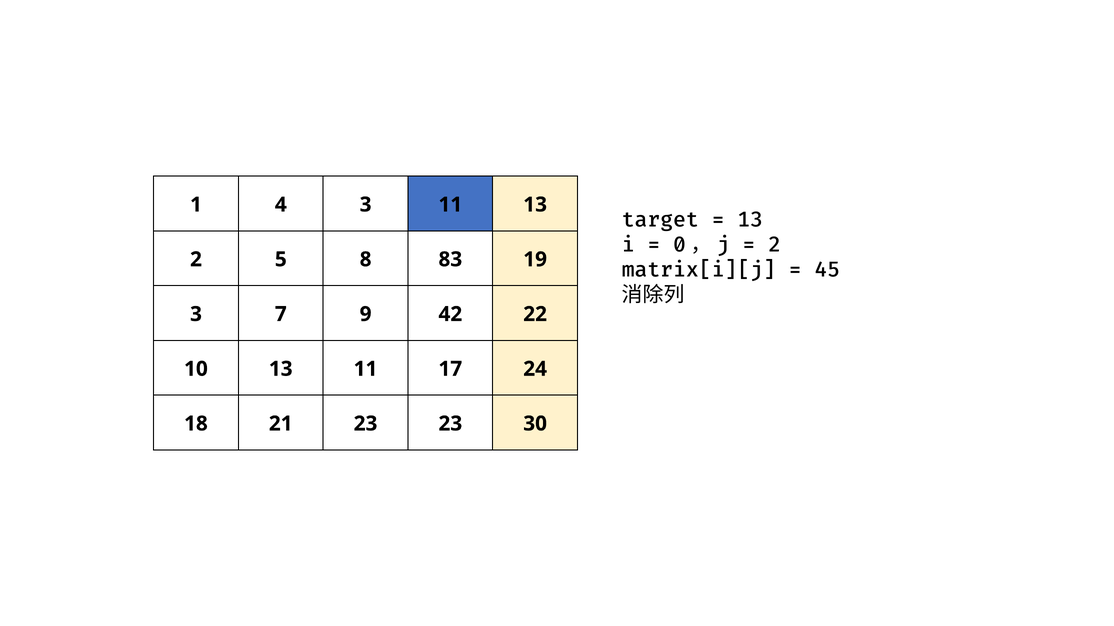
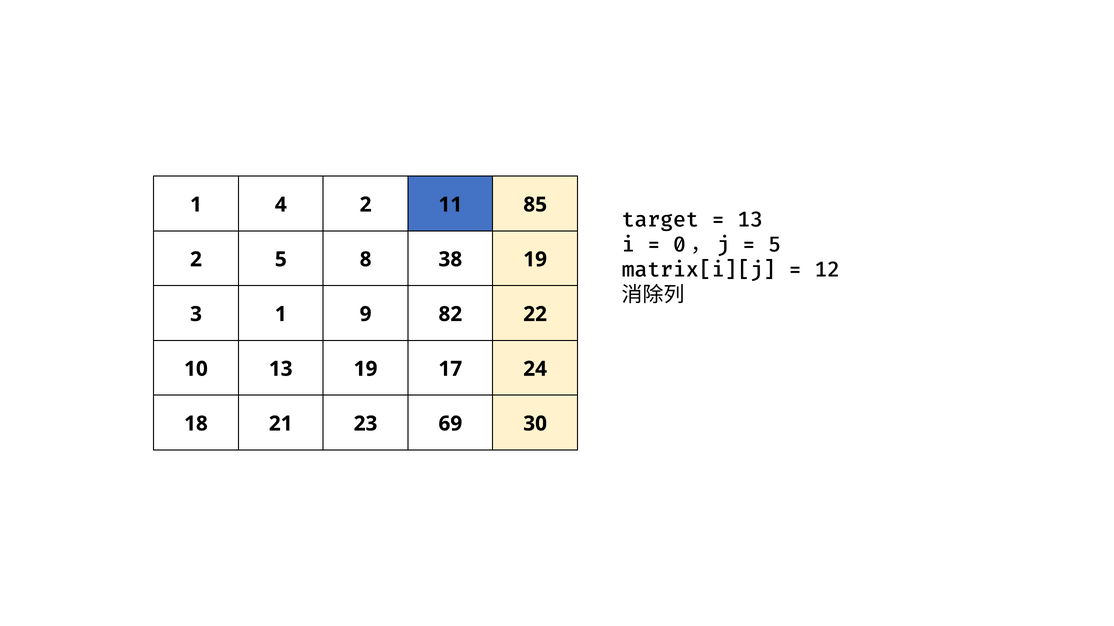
4 3: 3 -> 2
11 13: 13 -> 85
2 at (775, 245): 2 -> 5
83: 83 -> 38
45: 45 -> 12
3 7: 7 -> 1
42: 42 -> 82
13 11: 11 -> 19
23 23: 23 -> 69
